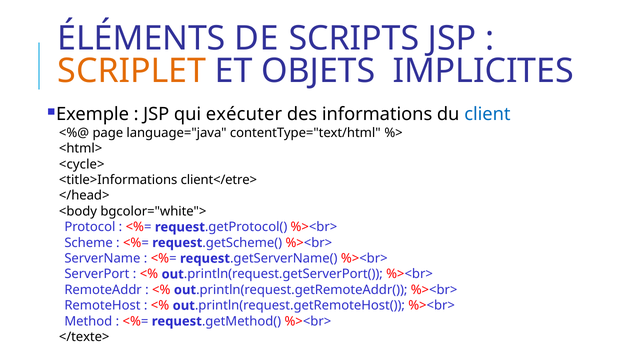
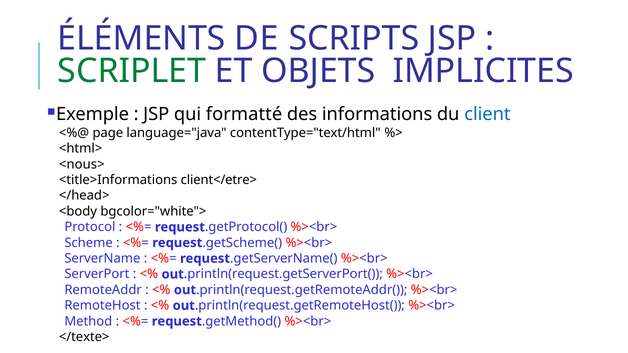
SCRIPLET colour: orange -> green
exécuter: exécuter -> formatté
<cycle>: <cycle> -> <nous>
